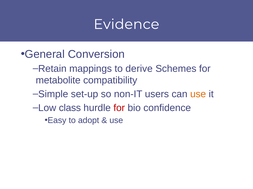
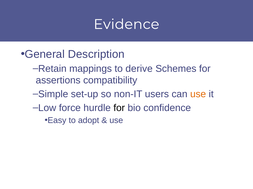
Conversion: Conversion -> Description
metabolite: metabolite -> assertions
class: class -> force
for at (119, 108) colour: red -> black
